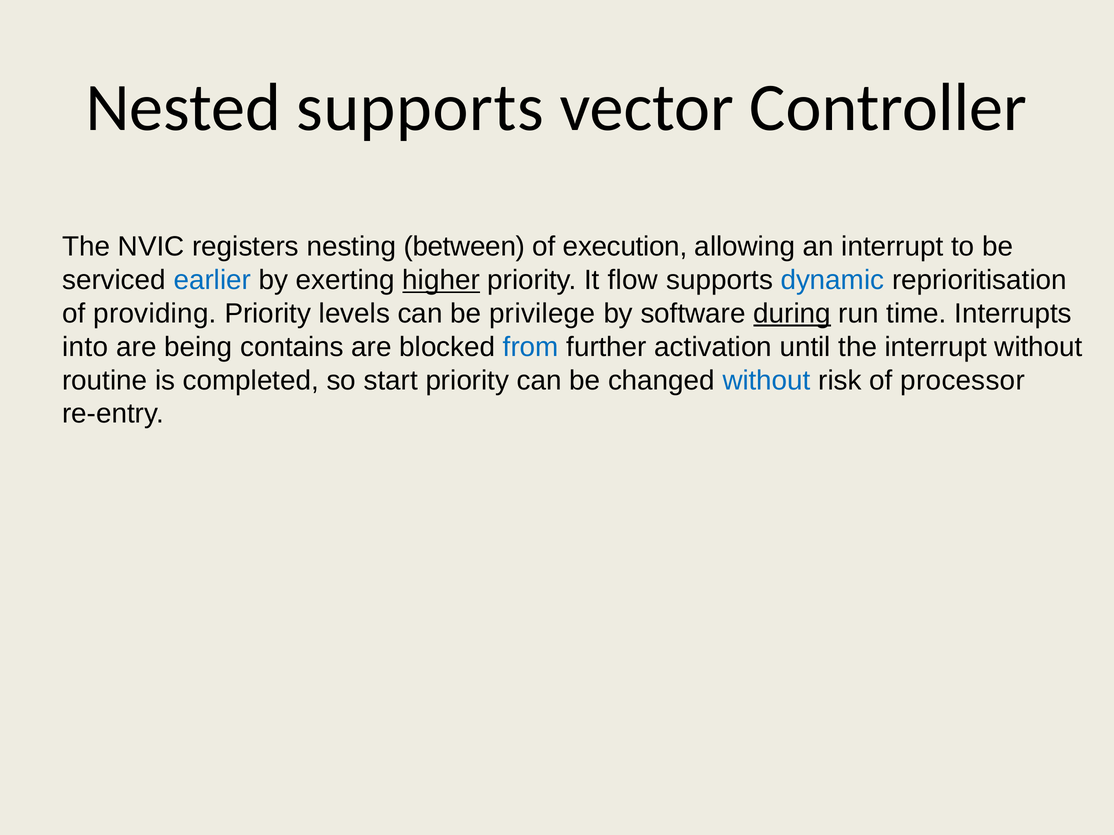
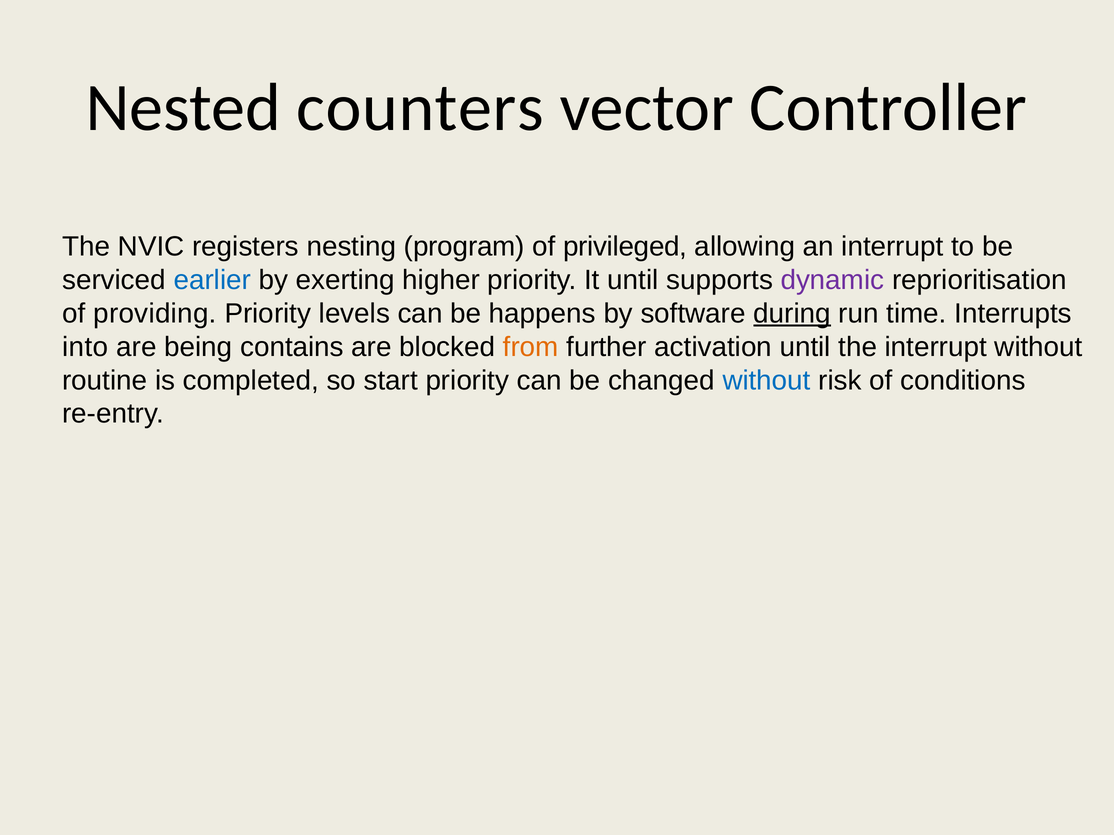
Nested supports: supports -> counters
between: between -> program
execution: execution -> privileged
higher underline: present -> none
It flow: flow -> until
dynamic colour: blue -> purple
privilege: privilege -> happens
from colour: blue -> orange
processor: processor -> conditions
